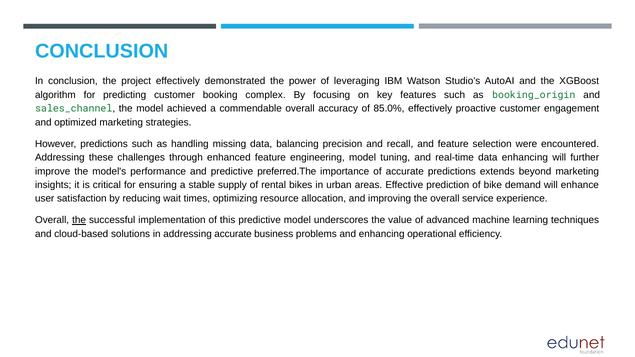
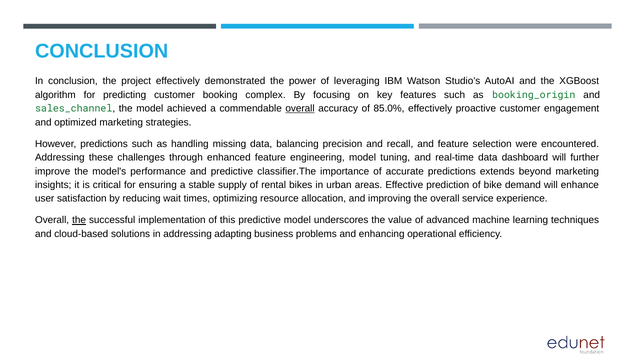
overall at (300, 109) underline: none -> present
data enhancing: enhancing -> dashboard
preferred.The: preferred.The -> classifier.The
addressing accurate: accurate -> adapting
